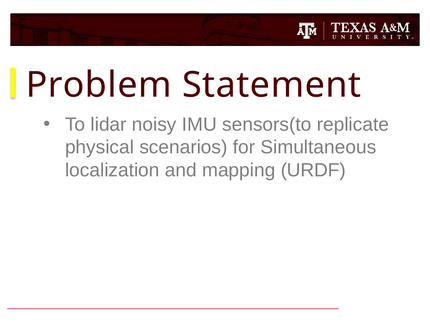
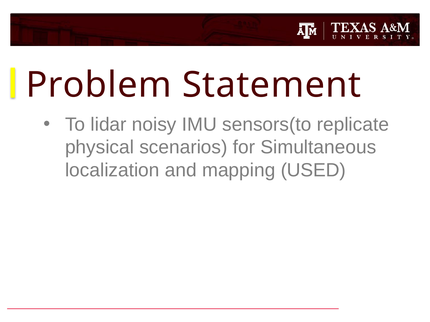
URDF: URDF -> USED
